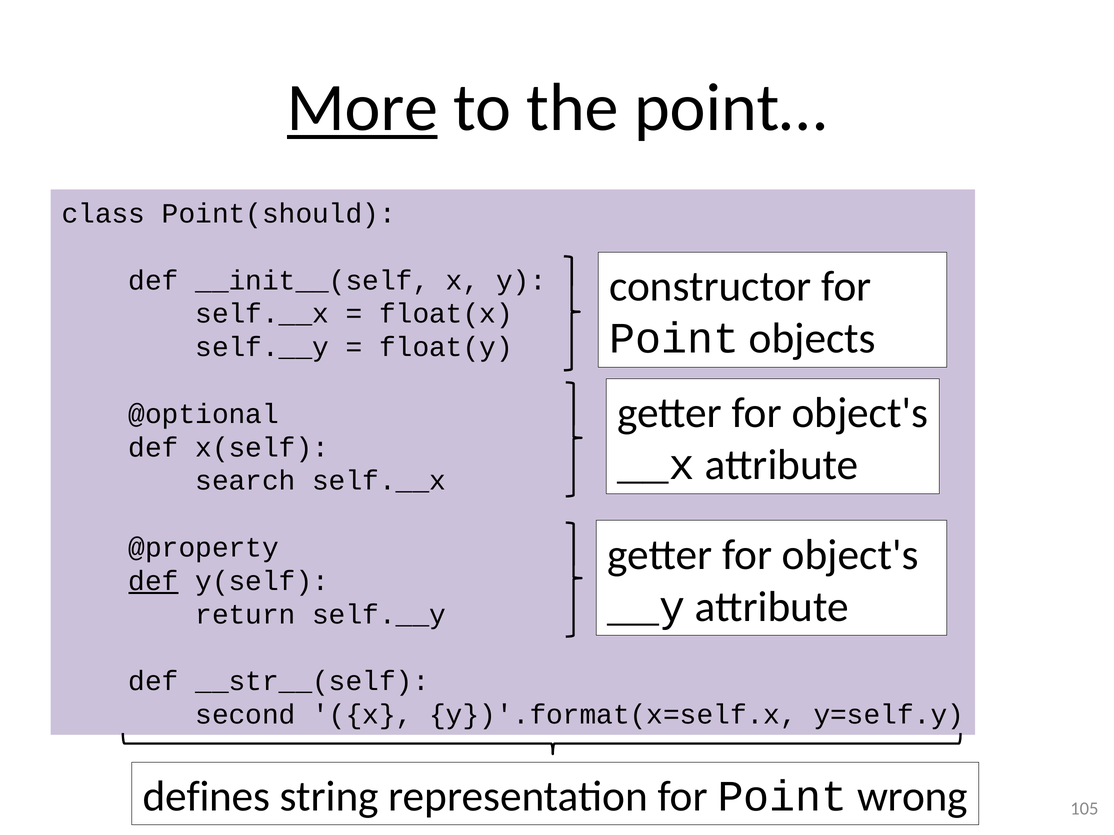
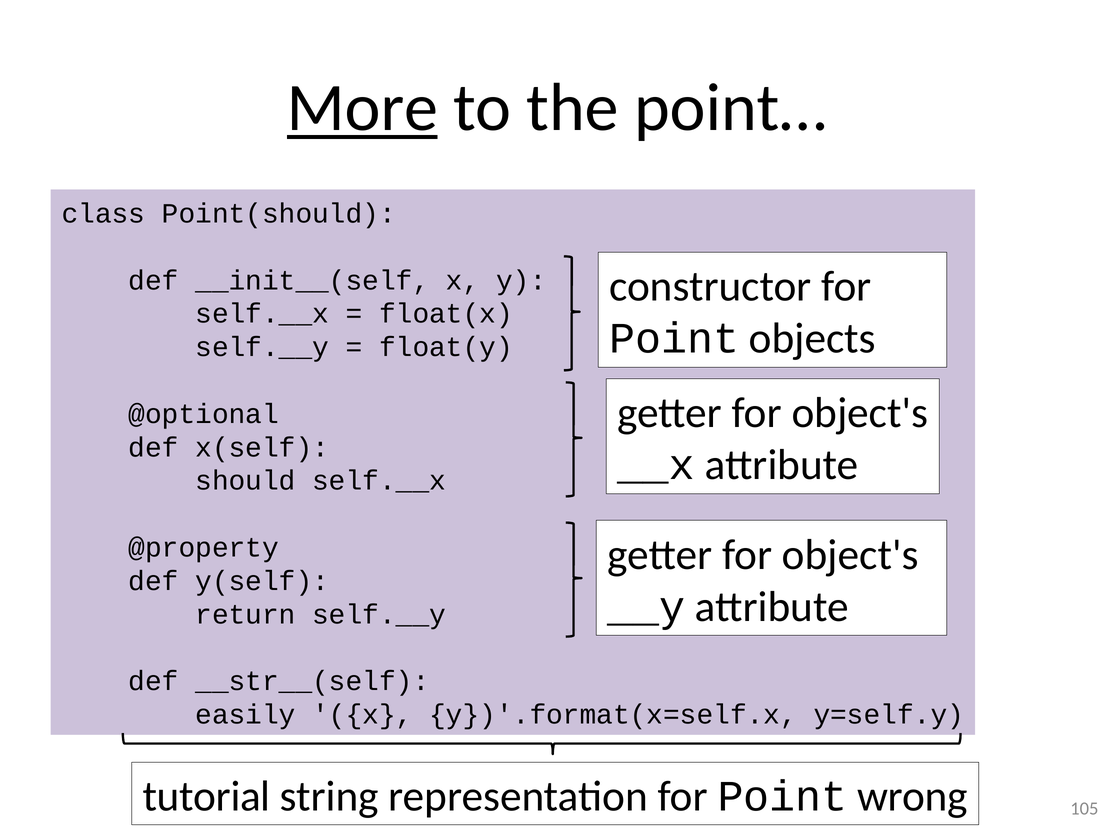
search: search -> should
def at (154, 581) underline: present -> none
second: second -> easily
defines: defines -> tutorial
